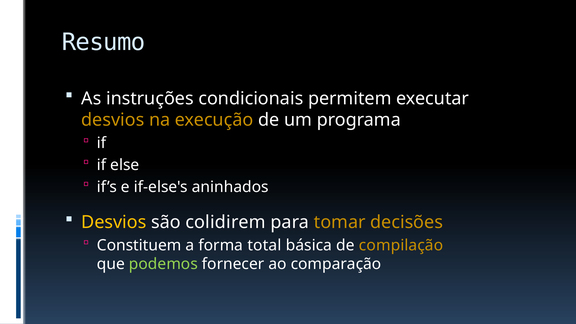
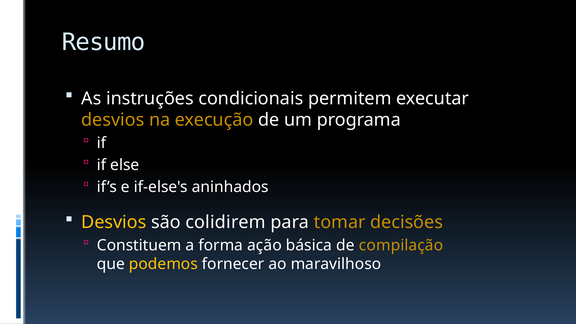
total: total -> ação
podemos colour: light green -> yellow
comparação: comparação -> maravilhoso
